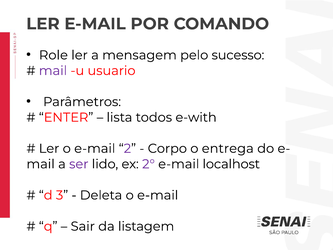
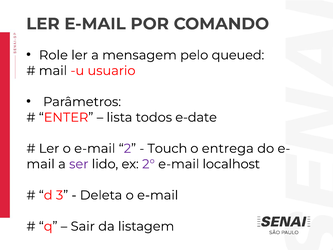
sucesso: sucesso -> queued
mail at (53, 71) colour: purple -> black
e-with: e-with -> e-date
Corpo: Corpo -> Touch
